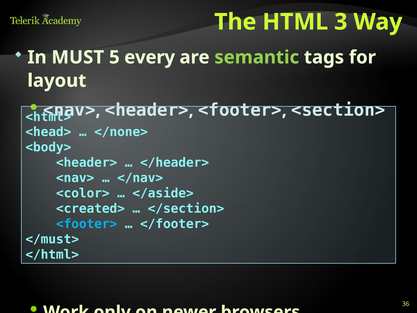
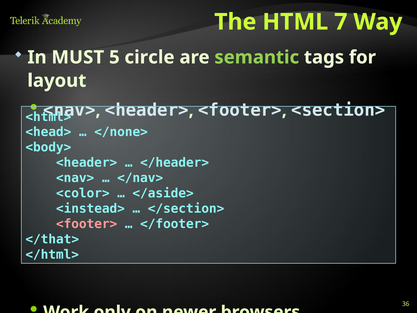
3: 3 -> 7
every: every -> circle
<created>: <created> -> <instead>
<footer> at (87, 224) colour: light blue -> pink
</must>: </must> -> </that>
